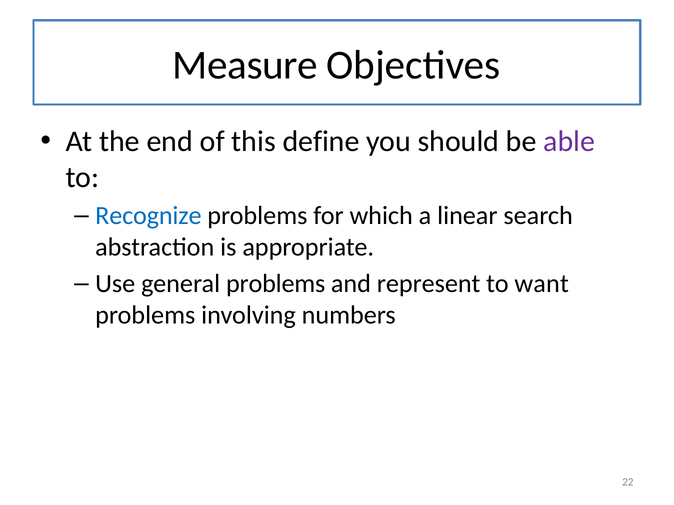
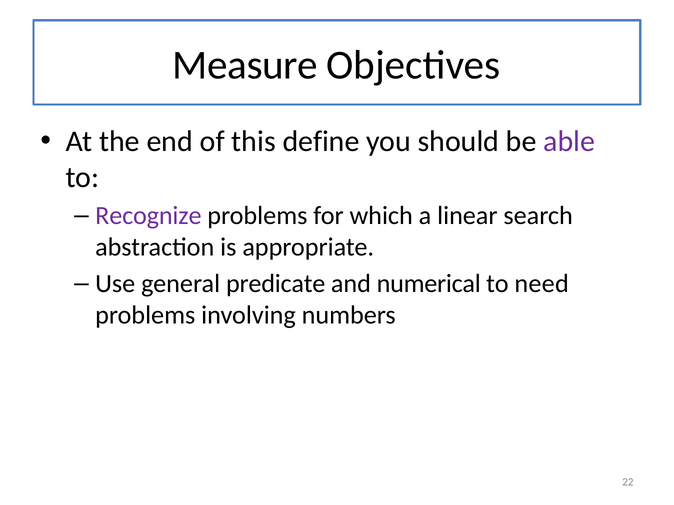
Recognize colour: blue -> purple
general problems: problems -> predicate
represent: represent -> numerical
want: want -> need
